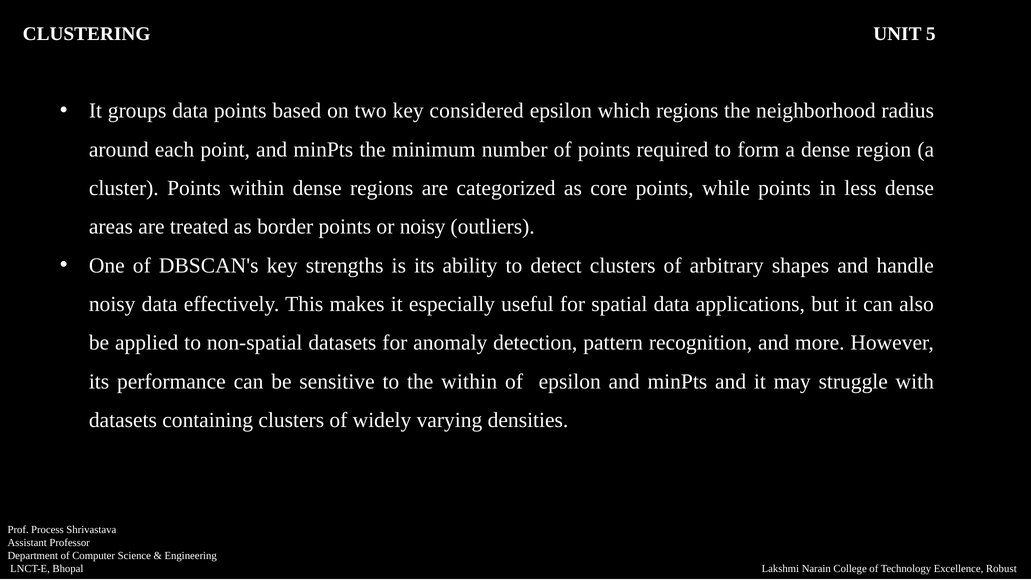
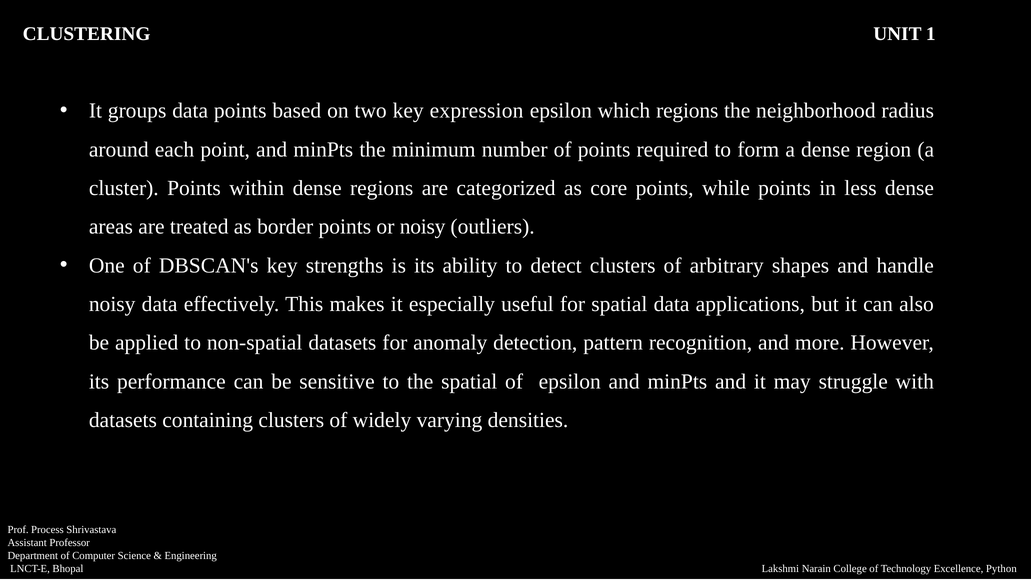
5: 5 -> 1
considered: considered -> expression
the within: within -> spatial
Robust: Robust -> Python
